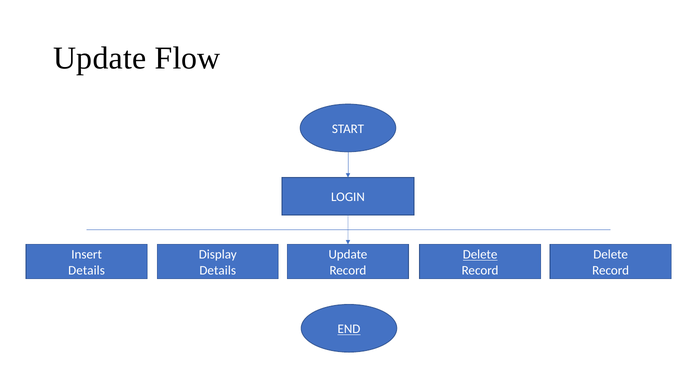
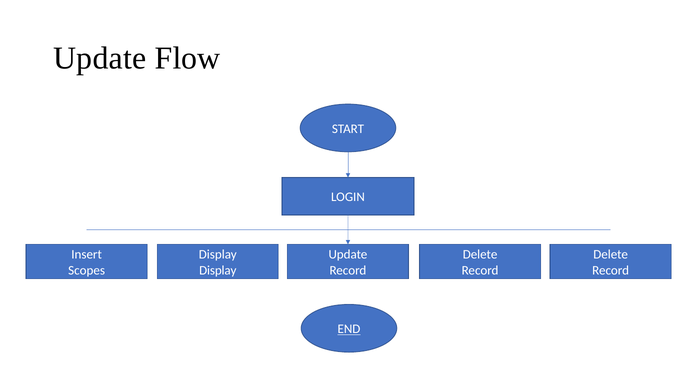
Delete at (480, 255) underline: present -> none
Details at (87, 271): Details -> Scopes
Details at (218, 271): Details -> Display
